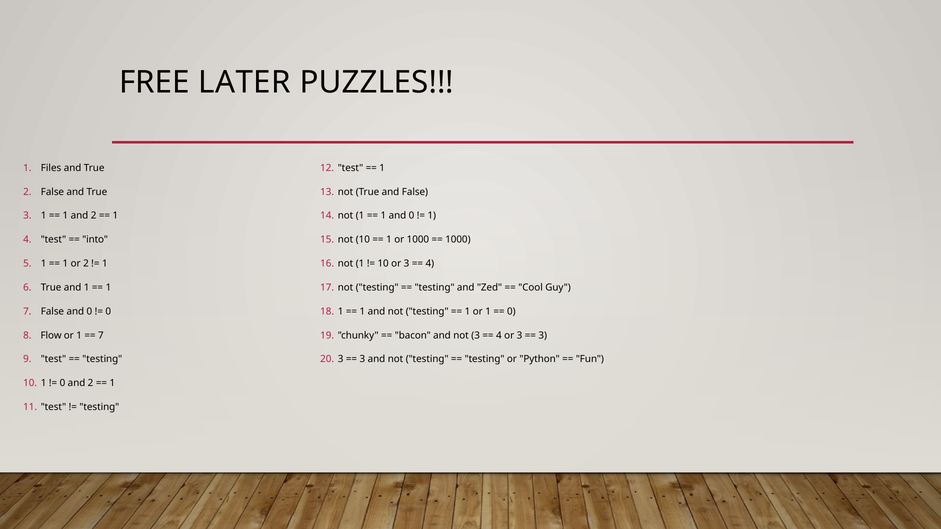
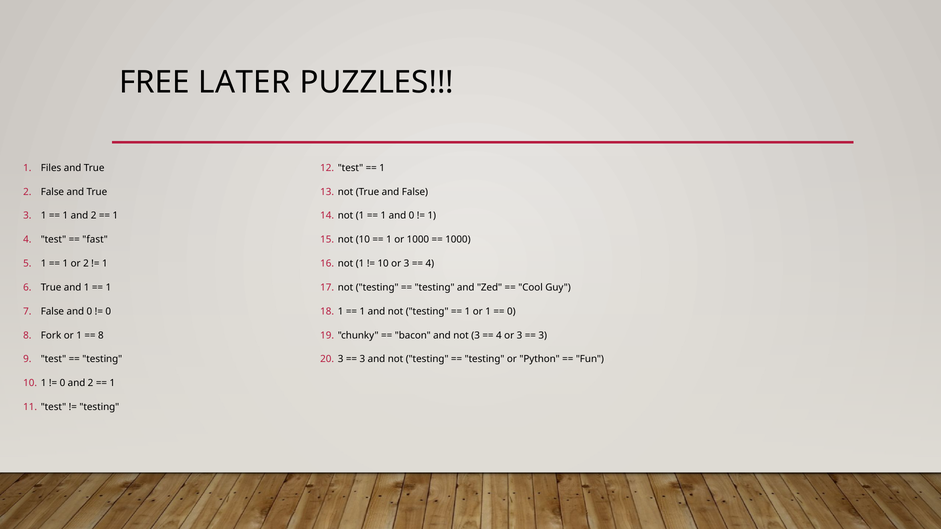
into: into -> fast
Flow: Flow -> Fork
7 at (101, 335): 7 -> 8
